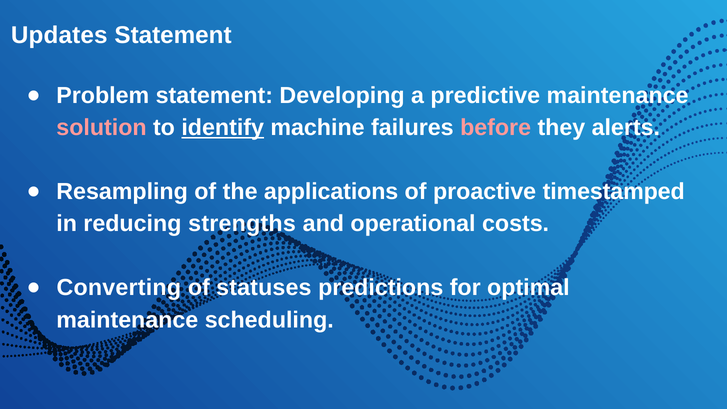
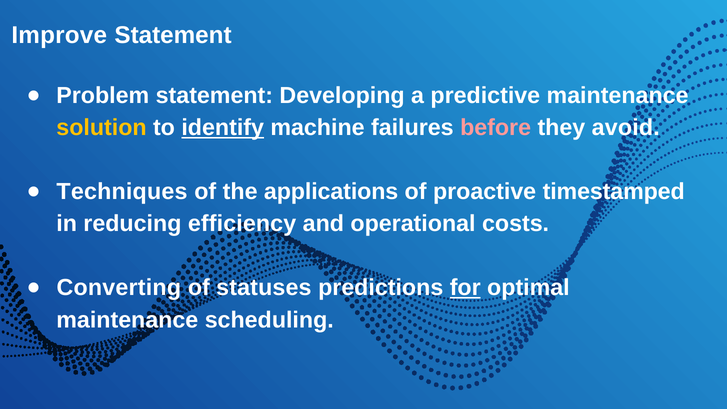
Updates: Updates -> Improve
solution colour: pink -> yellow
alerts: alerts -> avoid
Resampling: Resampling -> Techniques
strengths: strengths -> efficiency
for underline: none -> present
